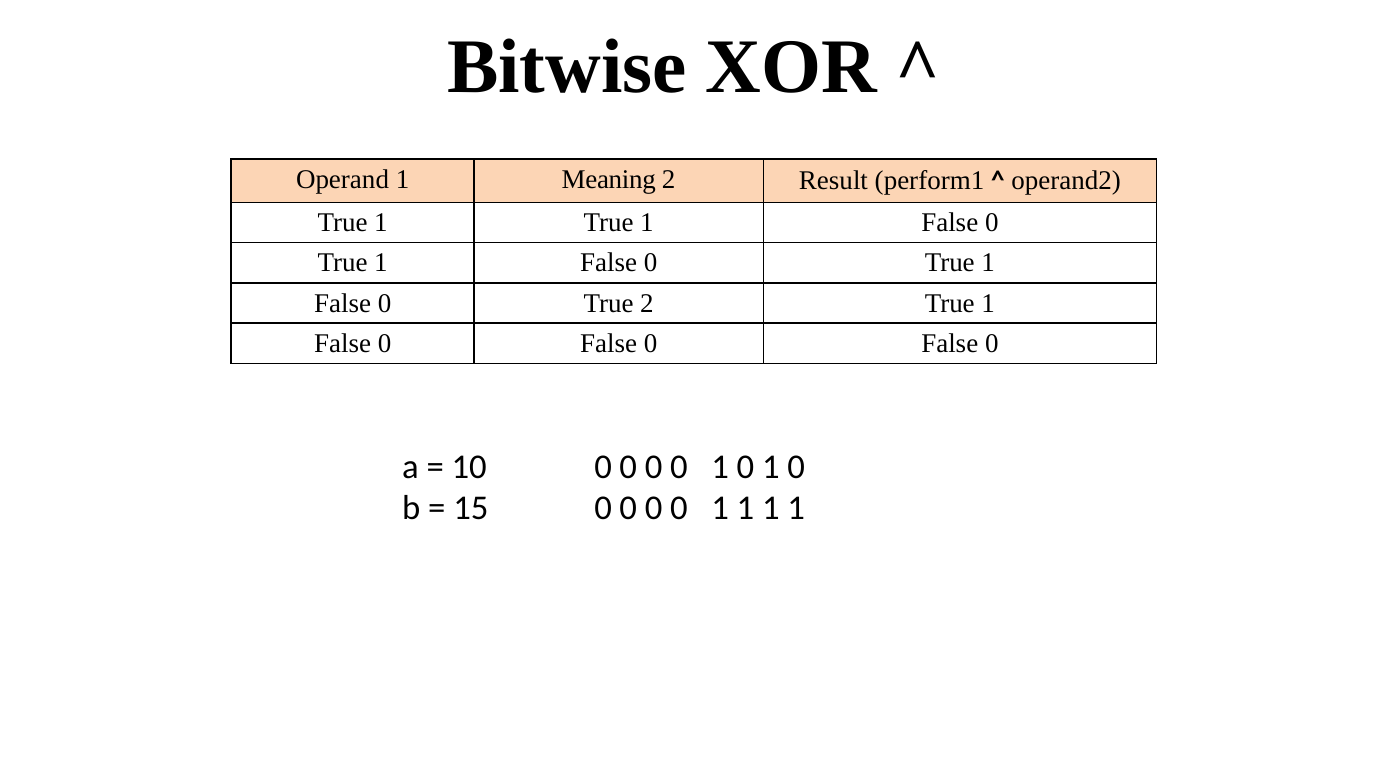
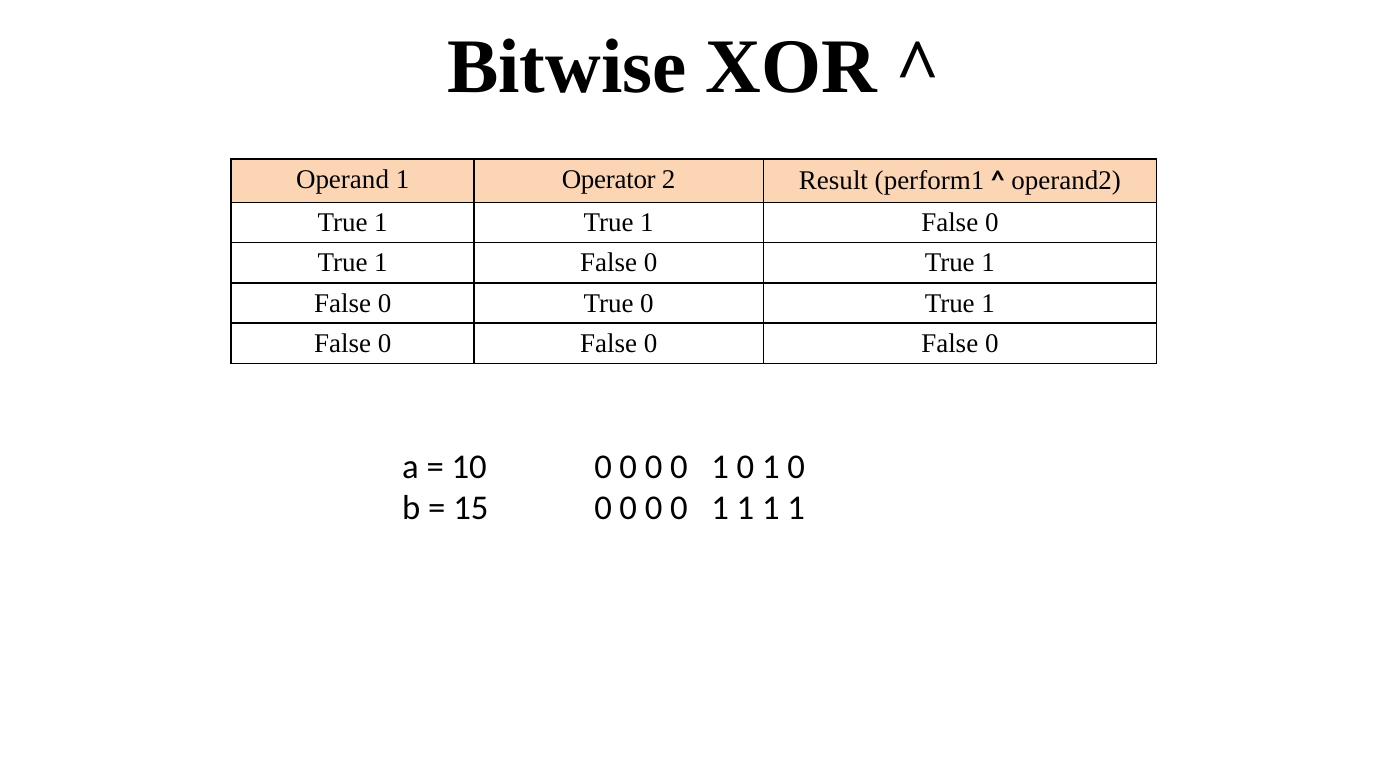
Meaning: Meaning -> Operator
True 2: 2 -> 0
